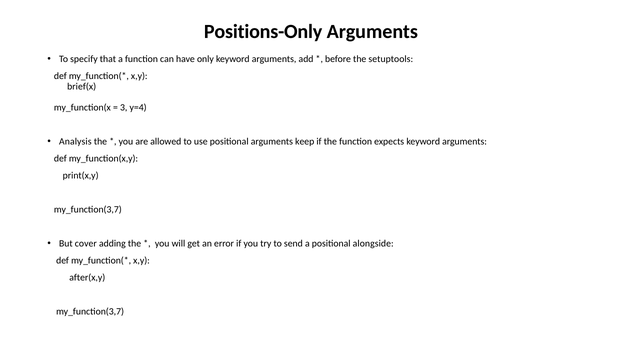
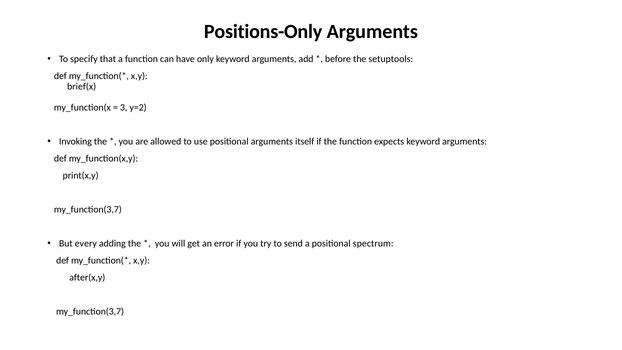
y=4: y=4 -> y=2
Analysis: Analysis -> Invoking
keep: keep -> itself
cover: cover -> every
alongside: alongside -> spectrum
